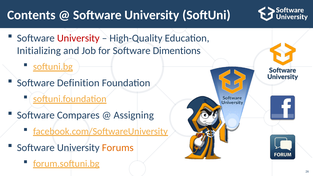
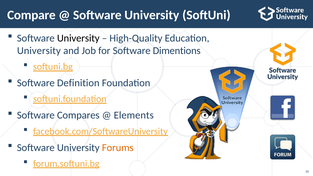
Contents: Contents -> Compare
University at (78, 38) colour: red -> black
Initializing at (39, 51): Initializing -> University
Assigning: Assigning -> Elements
